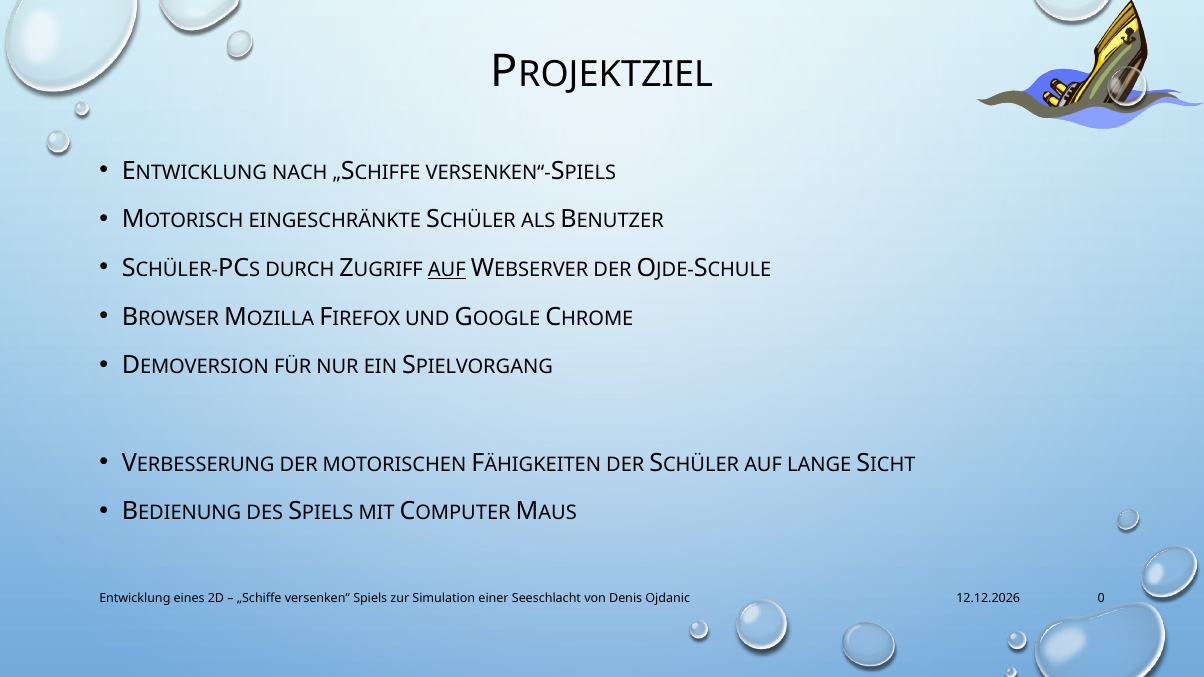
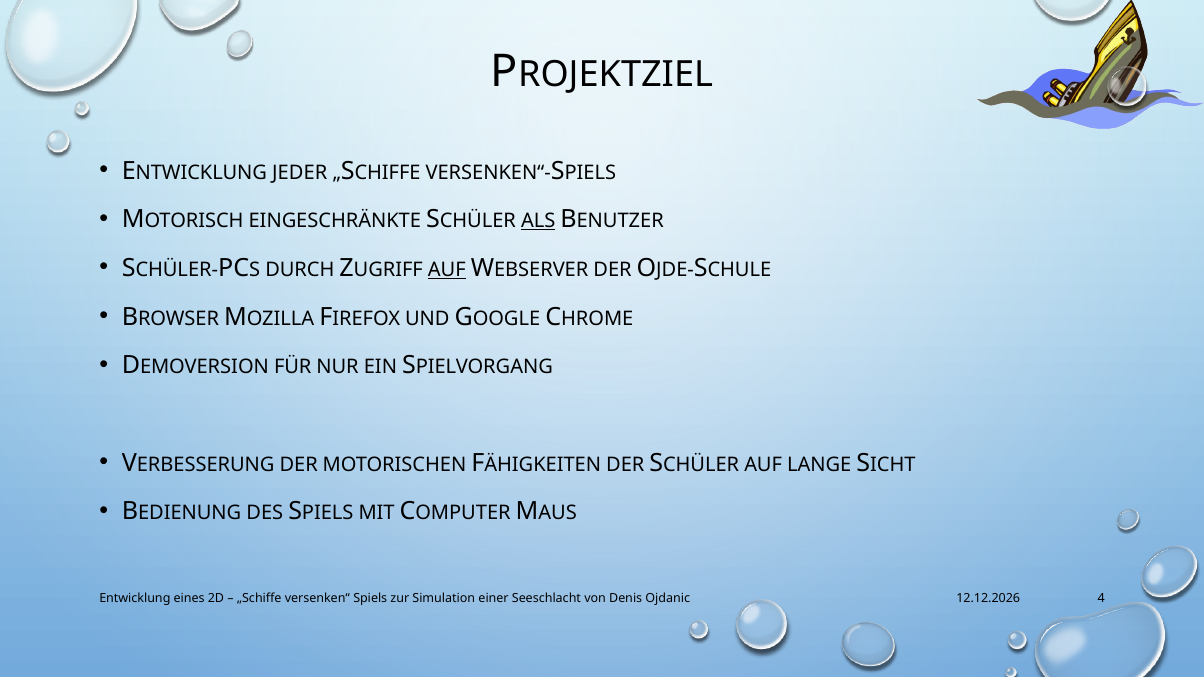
NACH: NACH -> JEDER
ALS underline: none -> present
0: 0 -> 4
